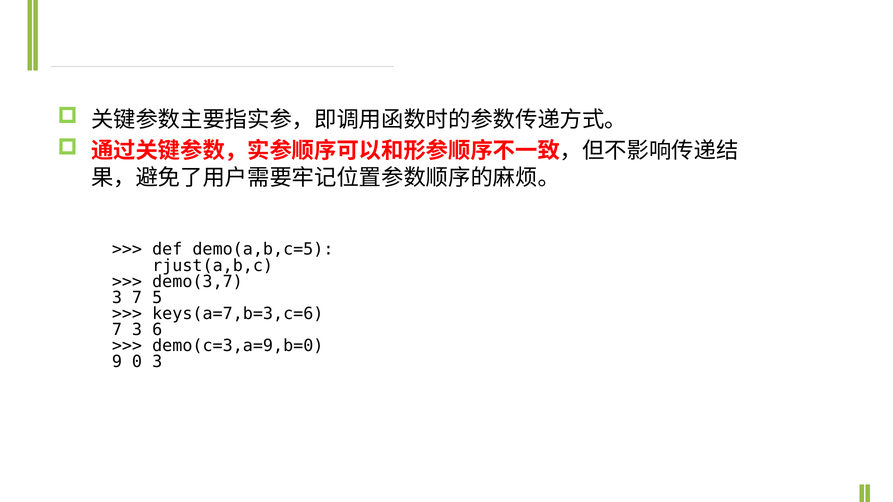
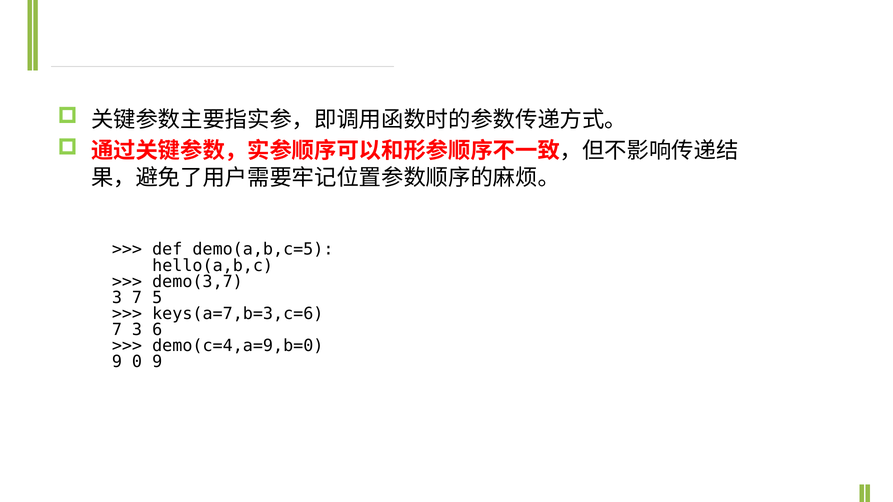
rjust(a,b,c: rjust(a,b,c -> hello(a,b,c
demo(c=3,a=9,b=0: demo(c=3,a=9,b=0 -> demo(c=4,a=9,b=0
0 3: 3 -> 9
